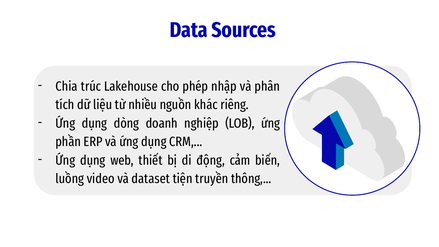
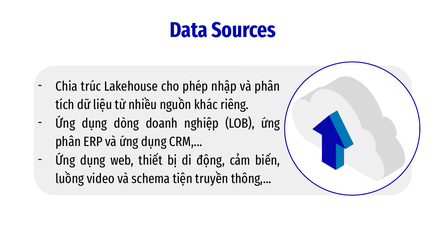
phần at (68, 142): phần -> phân
dataset: dataset -> schema
